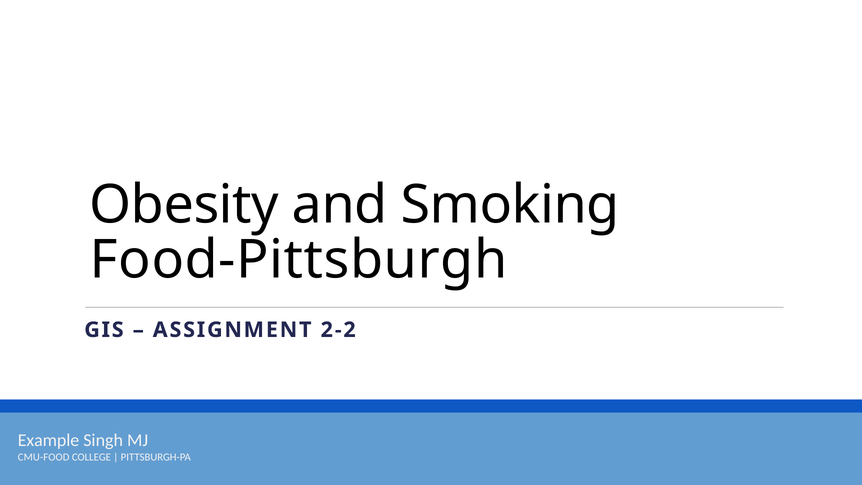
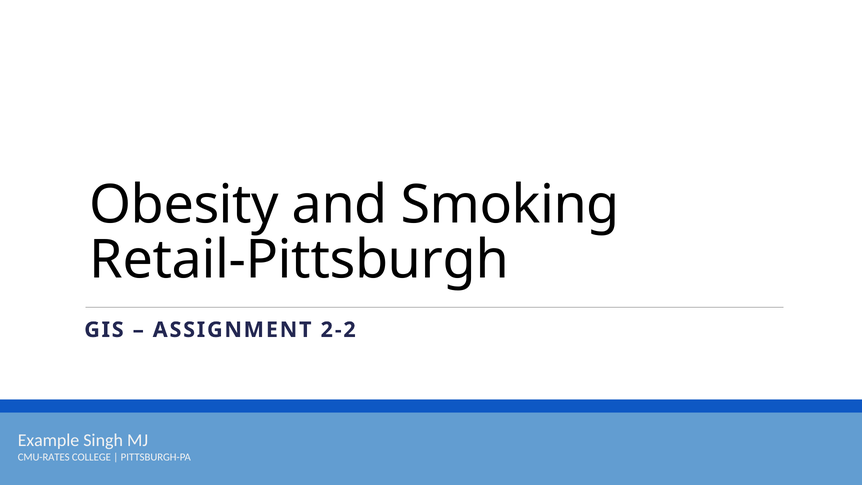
Food-Pittsburgh: Food-Pittsburgh -> Retail-Pittsburgh
CMU-FOOD: CMU-FOOD -> CMU-RATES
